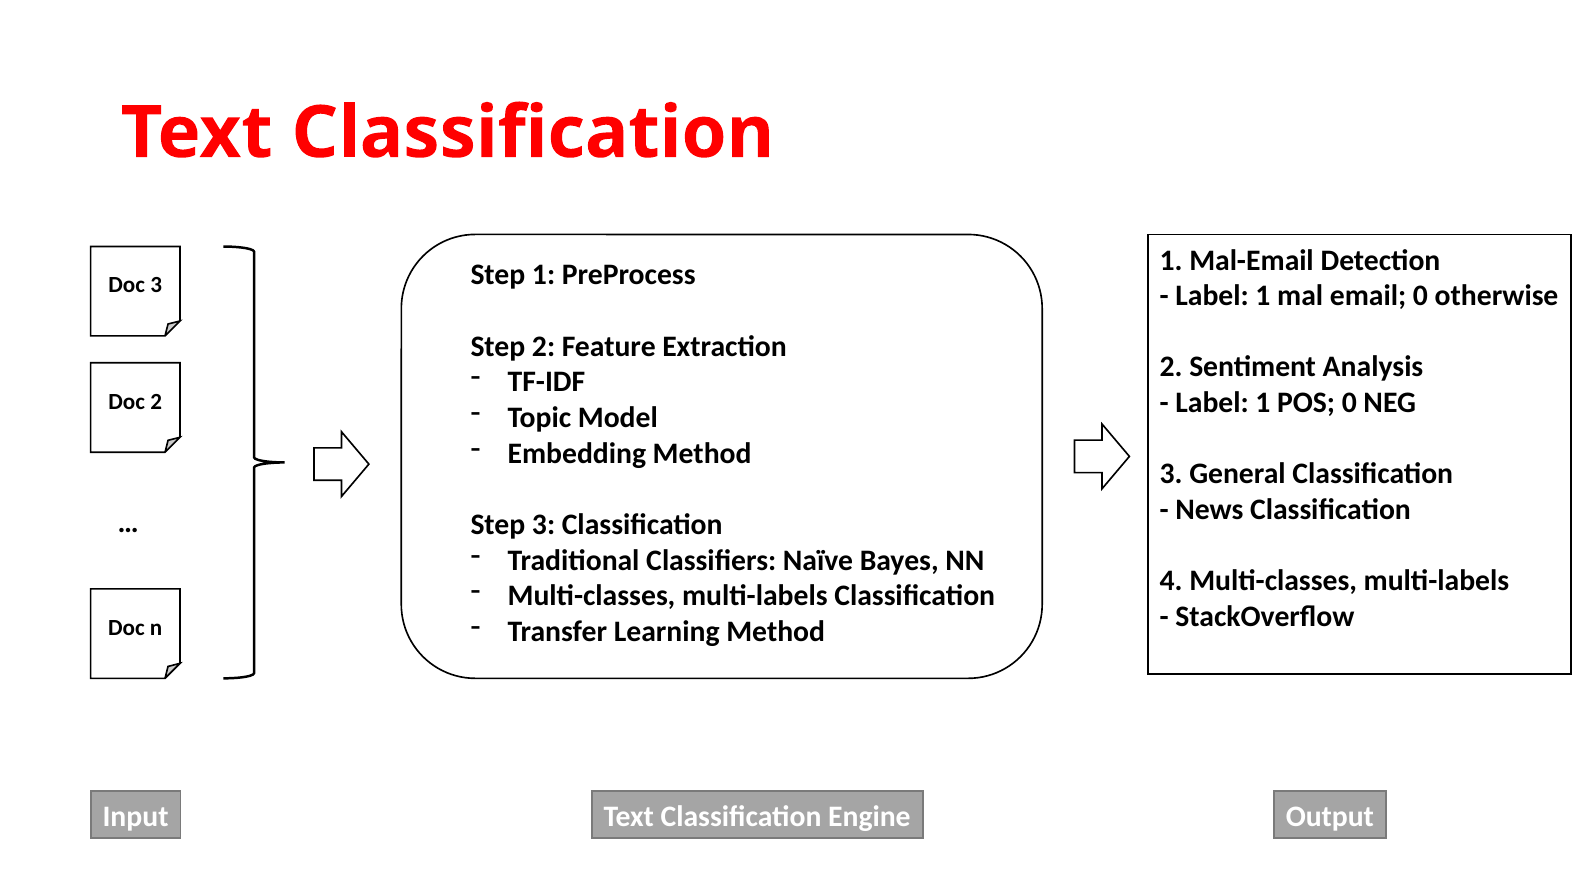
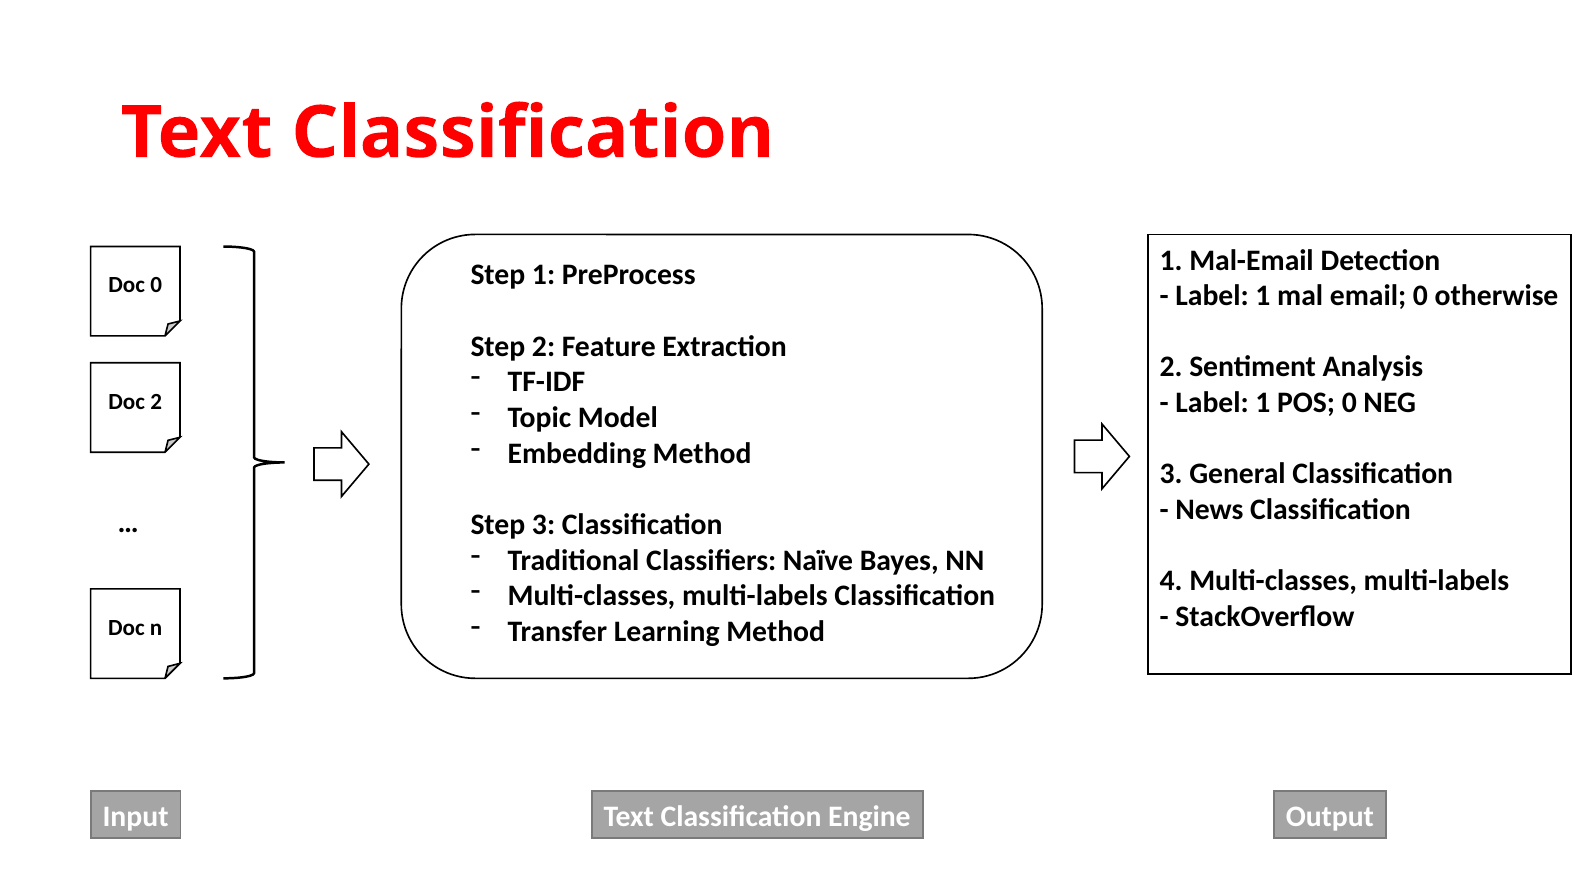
Doc 3: 3 -> 0
